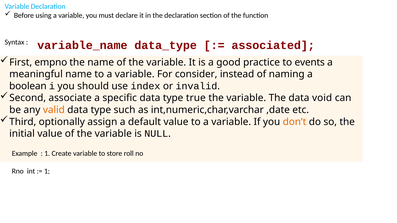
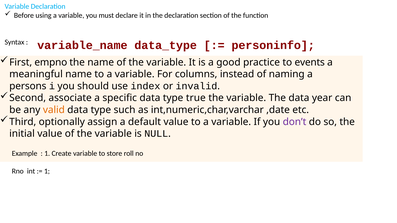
associated: associated -> personinfo
consider: consider -> columns
boolean: boolean -> persons
void: void -> year
don’t colour: orange -> purple
